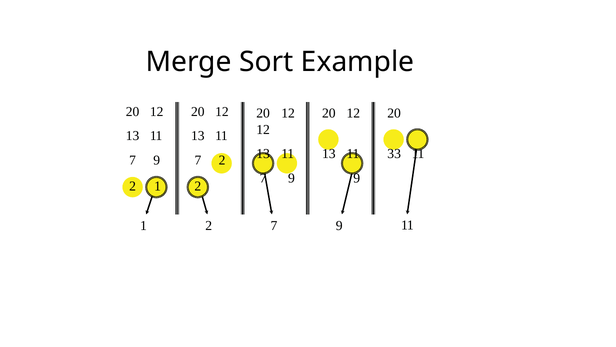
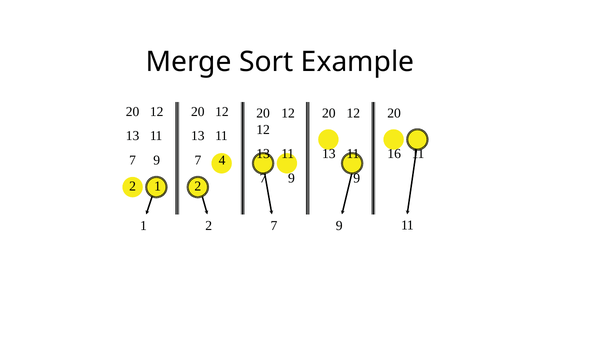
33: 33 -> 16
7 2: 2 -> 4
